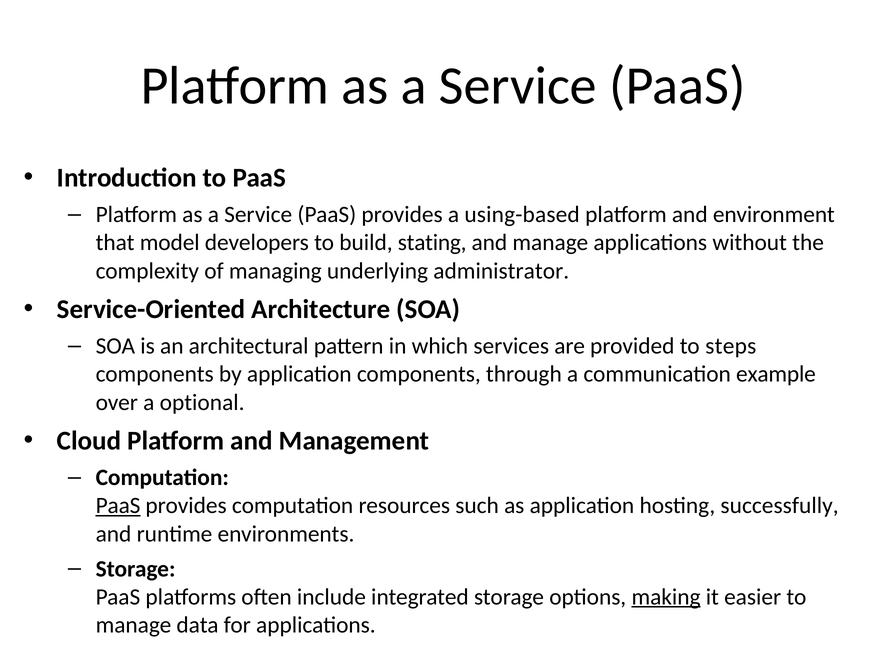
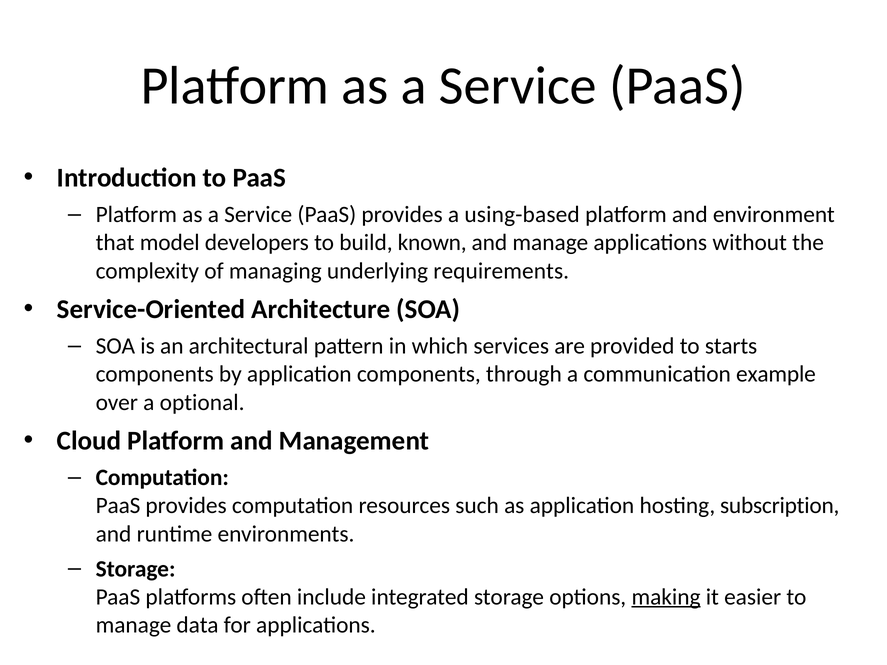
stating: stating -> known
administrator: administrator -> requirements
steps: steps -> starts
PaaS at (118, 506) underline: present -> none
successfully: successfully -> subscription
